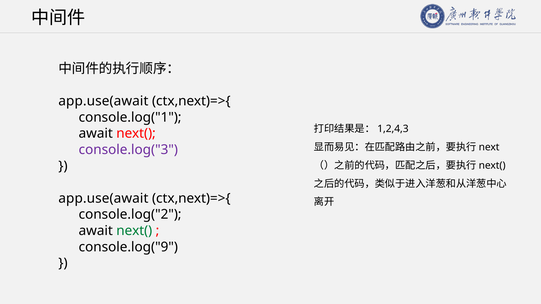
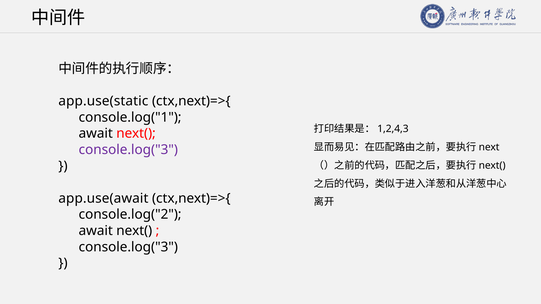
app.use(await at (103, 101): app.use(await -> app.use(static
next( at (134, 231) colour: green -> black
console.log("9 at (128, 247): console.log("9 -> console.log("3
